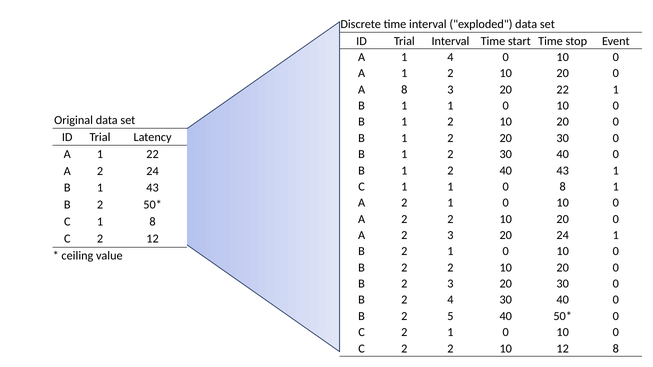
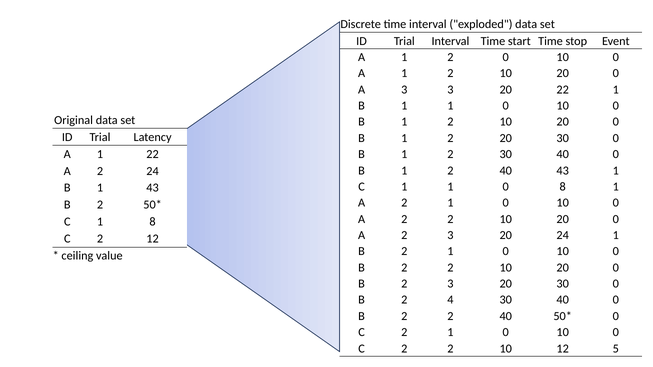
4 at (450, 57): 4 -> 2
A 8: 8 -> 3
5 at (450, 316): 5 -> 2
12 8: 8 -> 5
